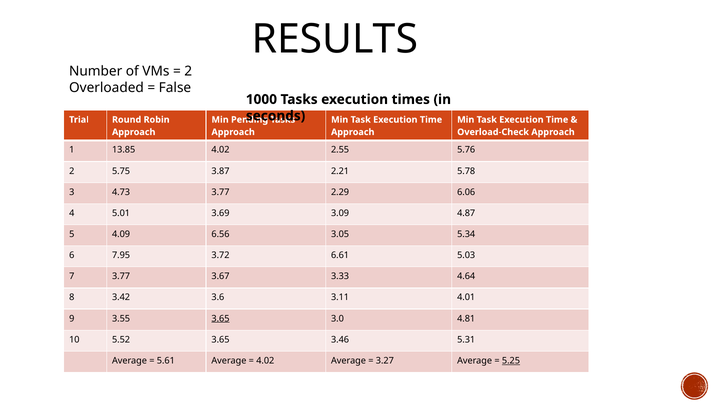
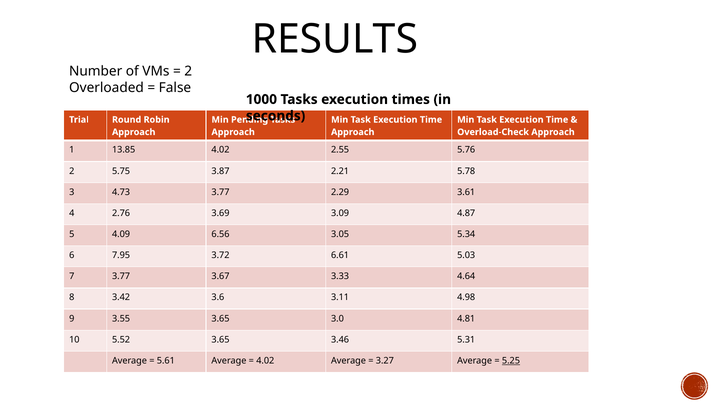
6.06: 6.06 -> 3.61
5.01: 5.01 -> 2.76
4.01: 4.01 -> 4.98
3.65 at (220, 318) underline: present -> none
